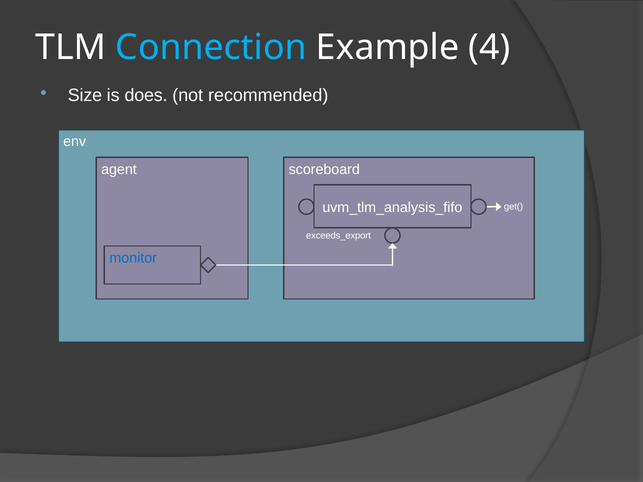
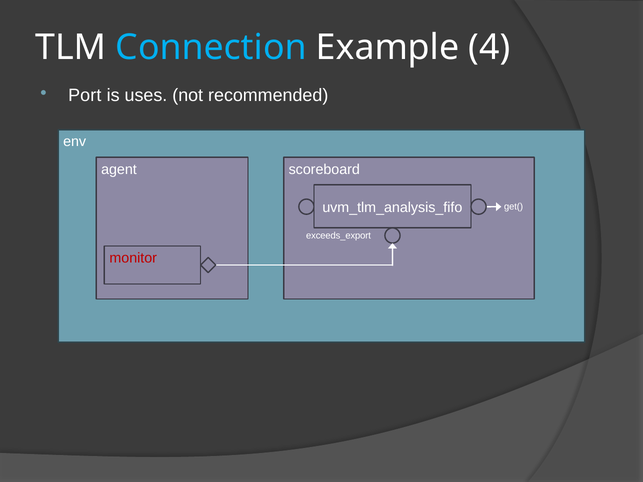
Size: Size -> Port
does: does -> uses
monitor colour: blue -> red
